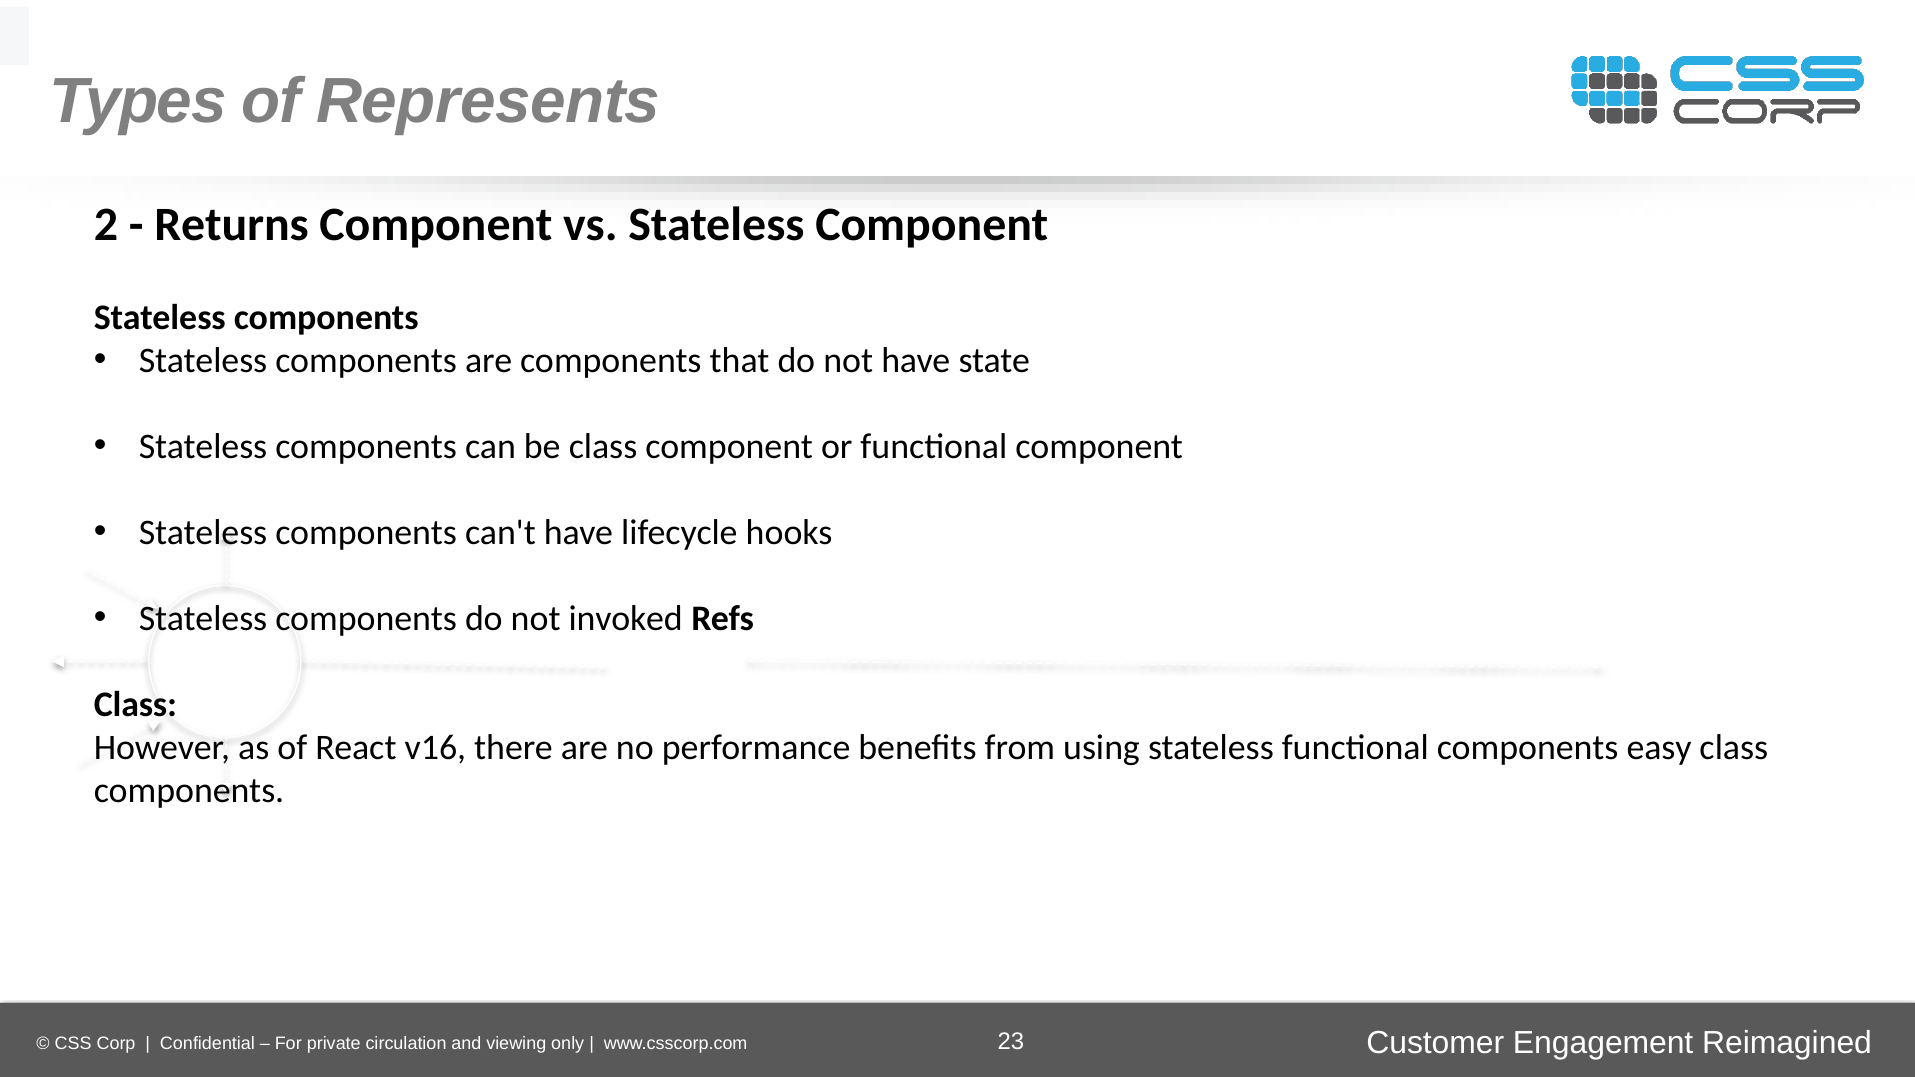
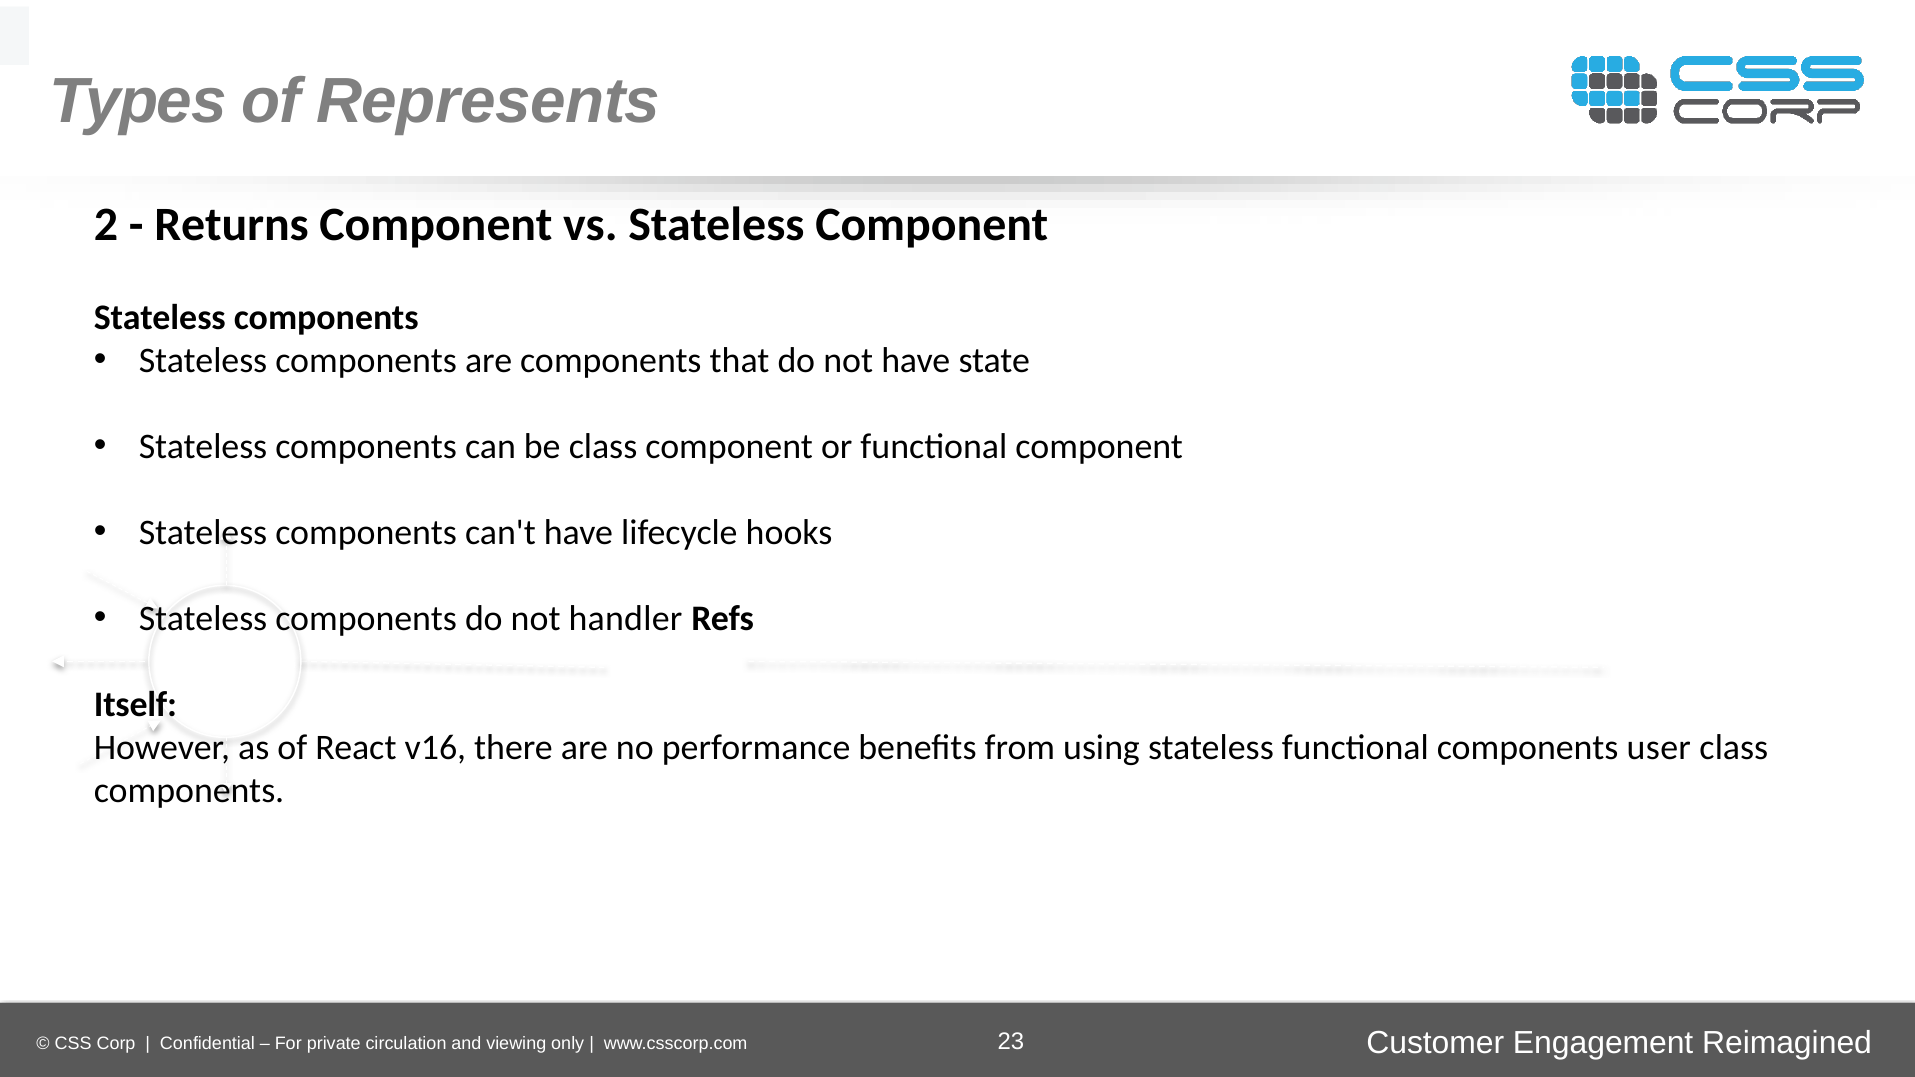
invoked: invoked -> handler
Class at (135, 705): Class -> Itself
easy: easy -> user
